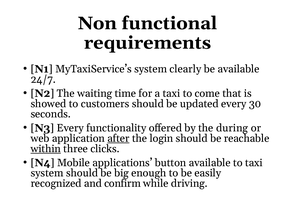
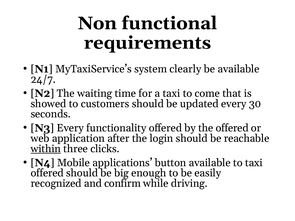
the during: during -> offered
after underline: present -> none
system at (47, 173): system -> offered
